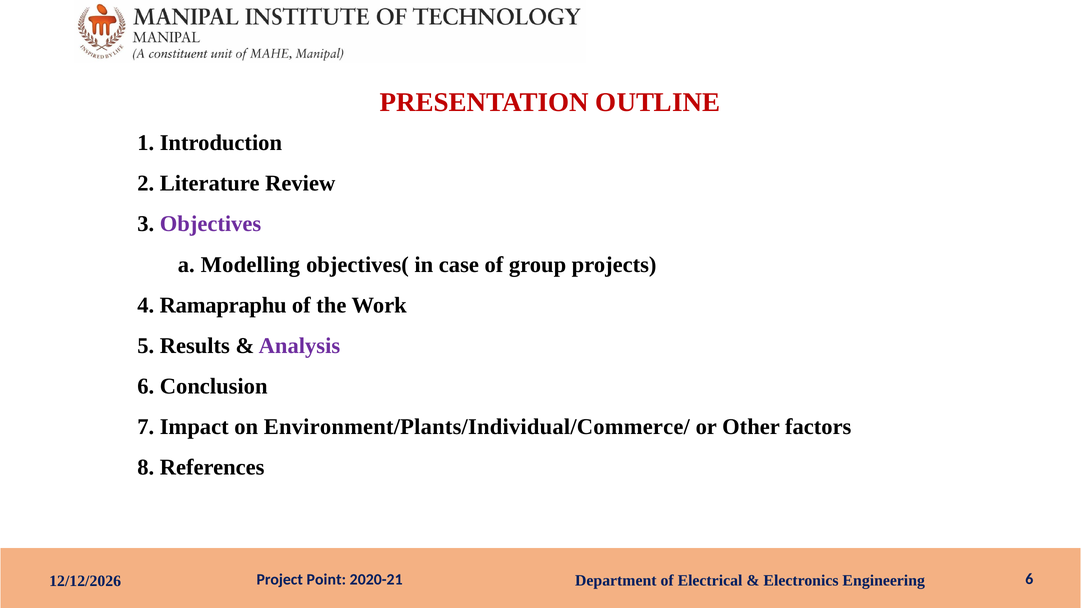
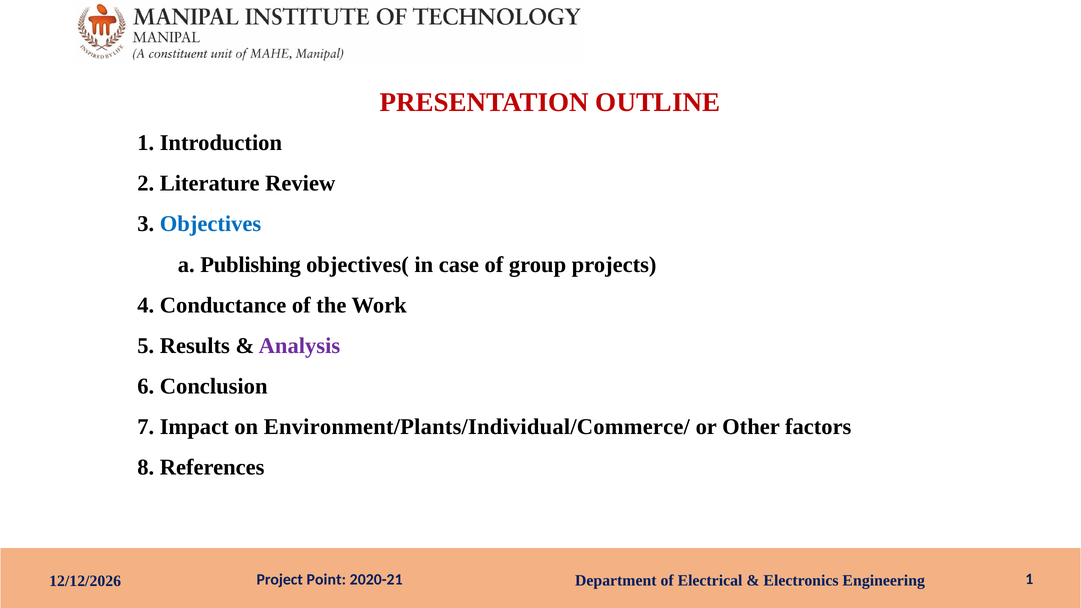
Objectives colour: purple -> blue
Modelling: Modelling -> Publishing
Ramapraphu: Ramapraphu -> Conductance
6 at (1029, 579): 6 -> 1
